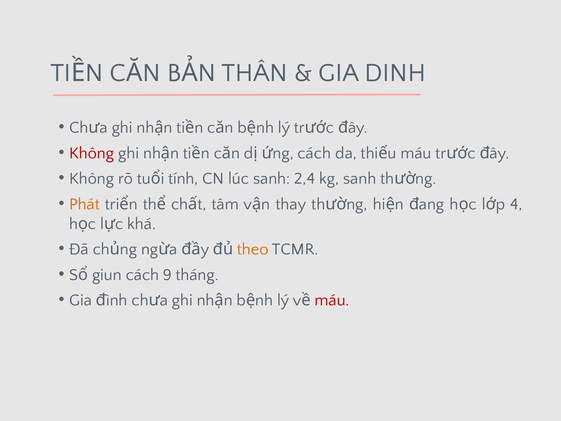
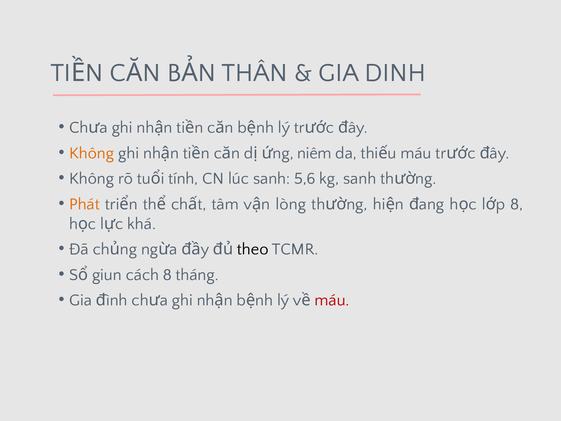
Không at (92, 153) colour: red -> orange
cách at (314, 153): cách -> niêm
2,4: 2,4 -> 5,6
thay: thay -> lòng
4 at (516, 204): 4 -> 8
theo colour: orange -> black
cách 9: 9 -> 8
